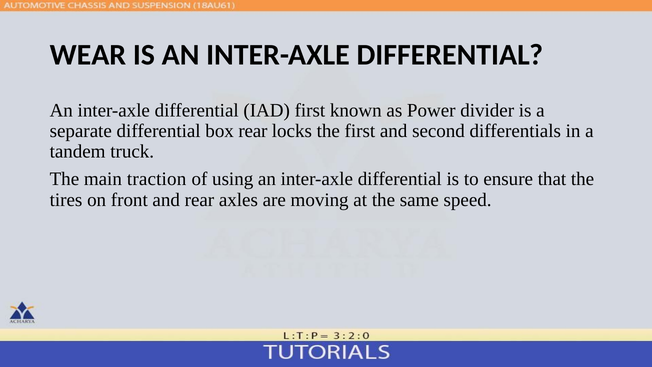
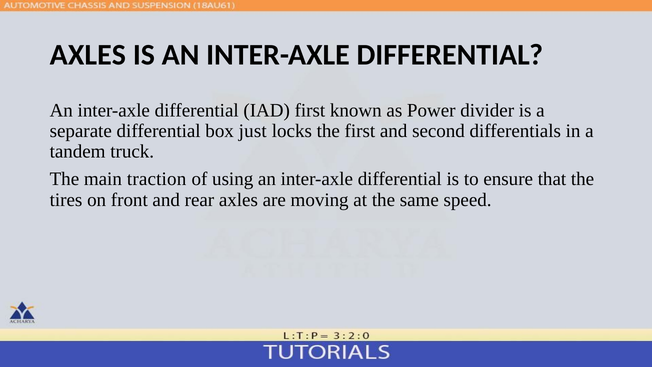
WEAR at (88, 55): WEAR -> AXLES
box rear: rear -> just
